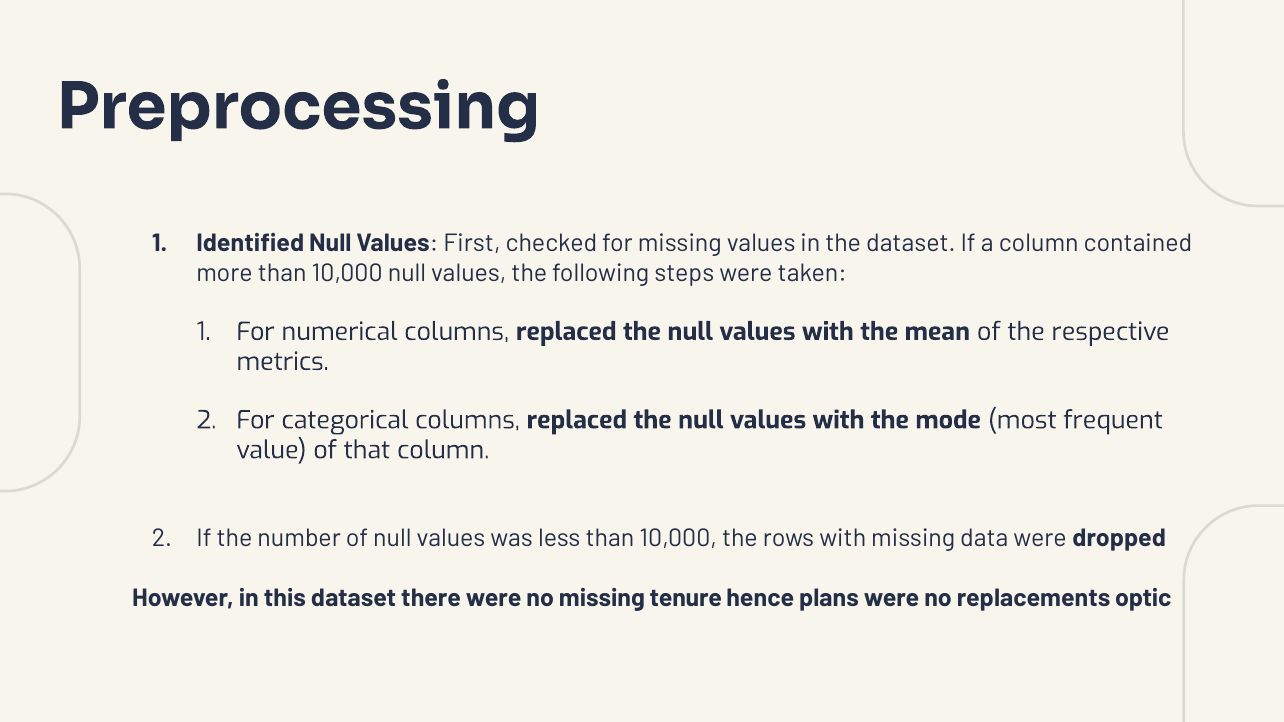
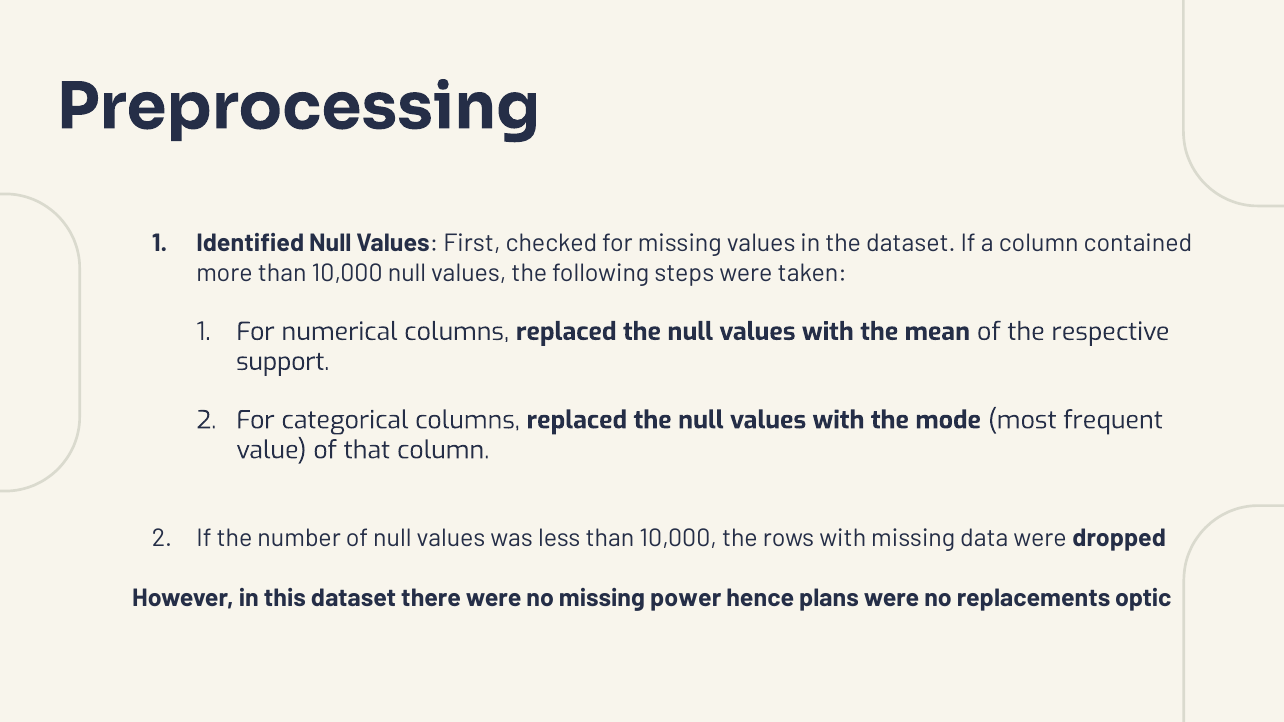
metrics: metrics -> support
tenure: tenure -> power
